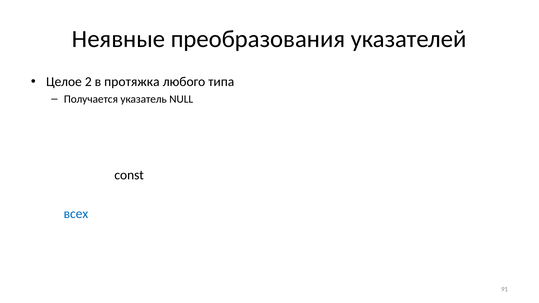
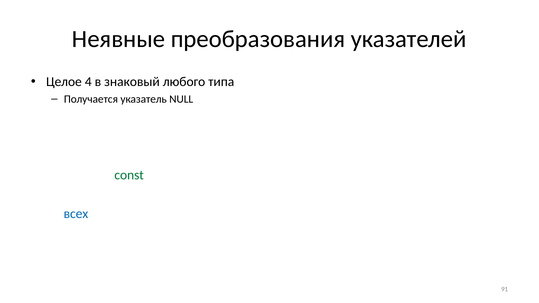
2: 2 -> 4
протяжка: протяжка -> знаковый
const colour: black -> green
